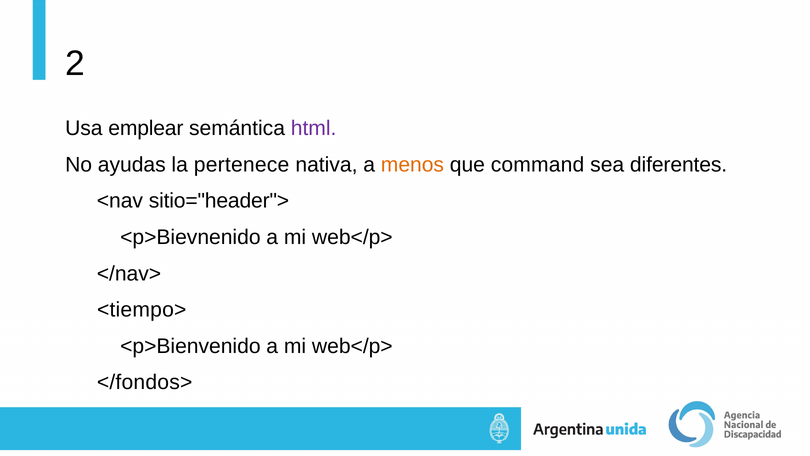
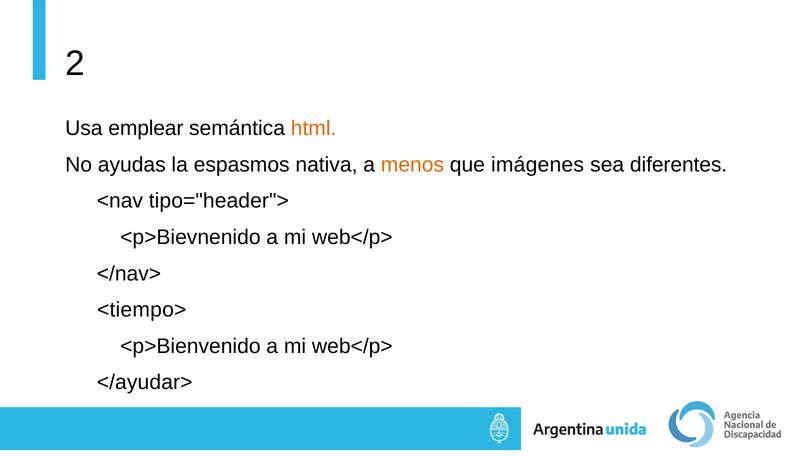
html colour: purple -> orange
pertenece: pertenece -> espasmos
command: command -> imágenes
sitio="header">: sitio="header"> -> tipo="header">
</fondos>: </fondos> -> </ayudar>
